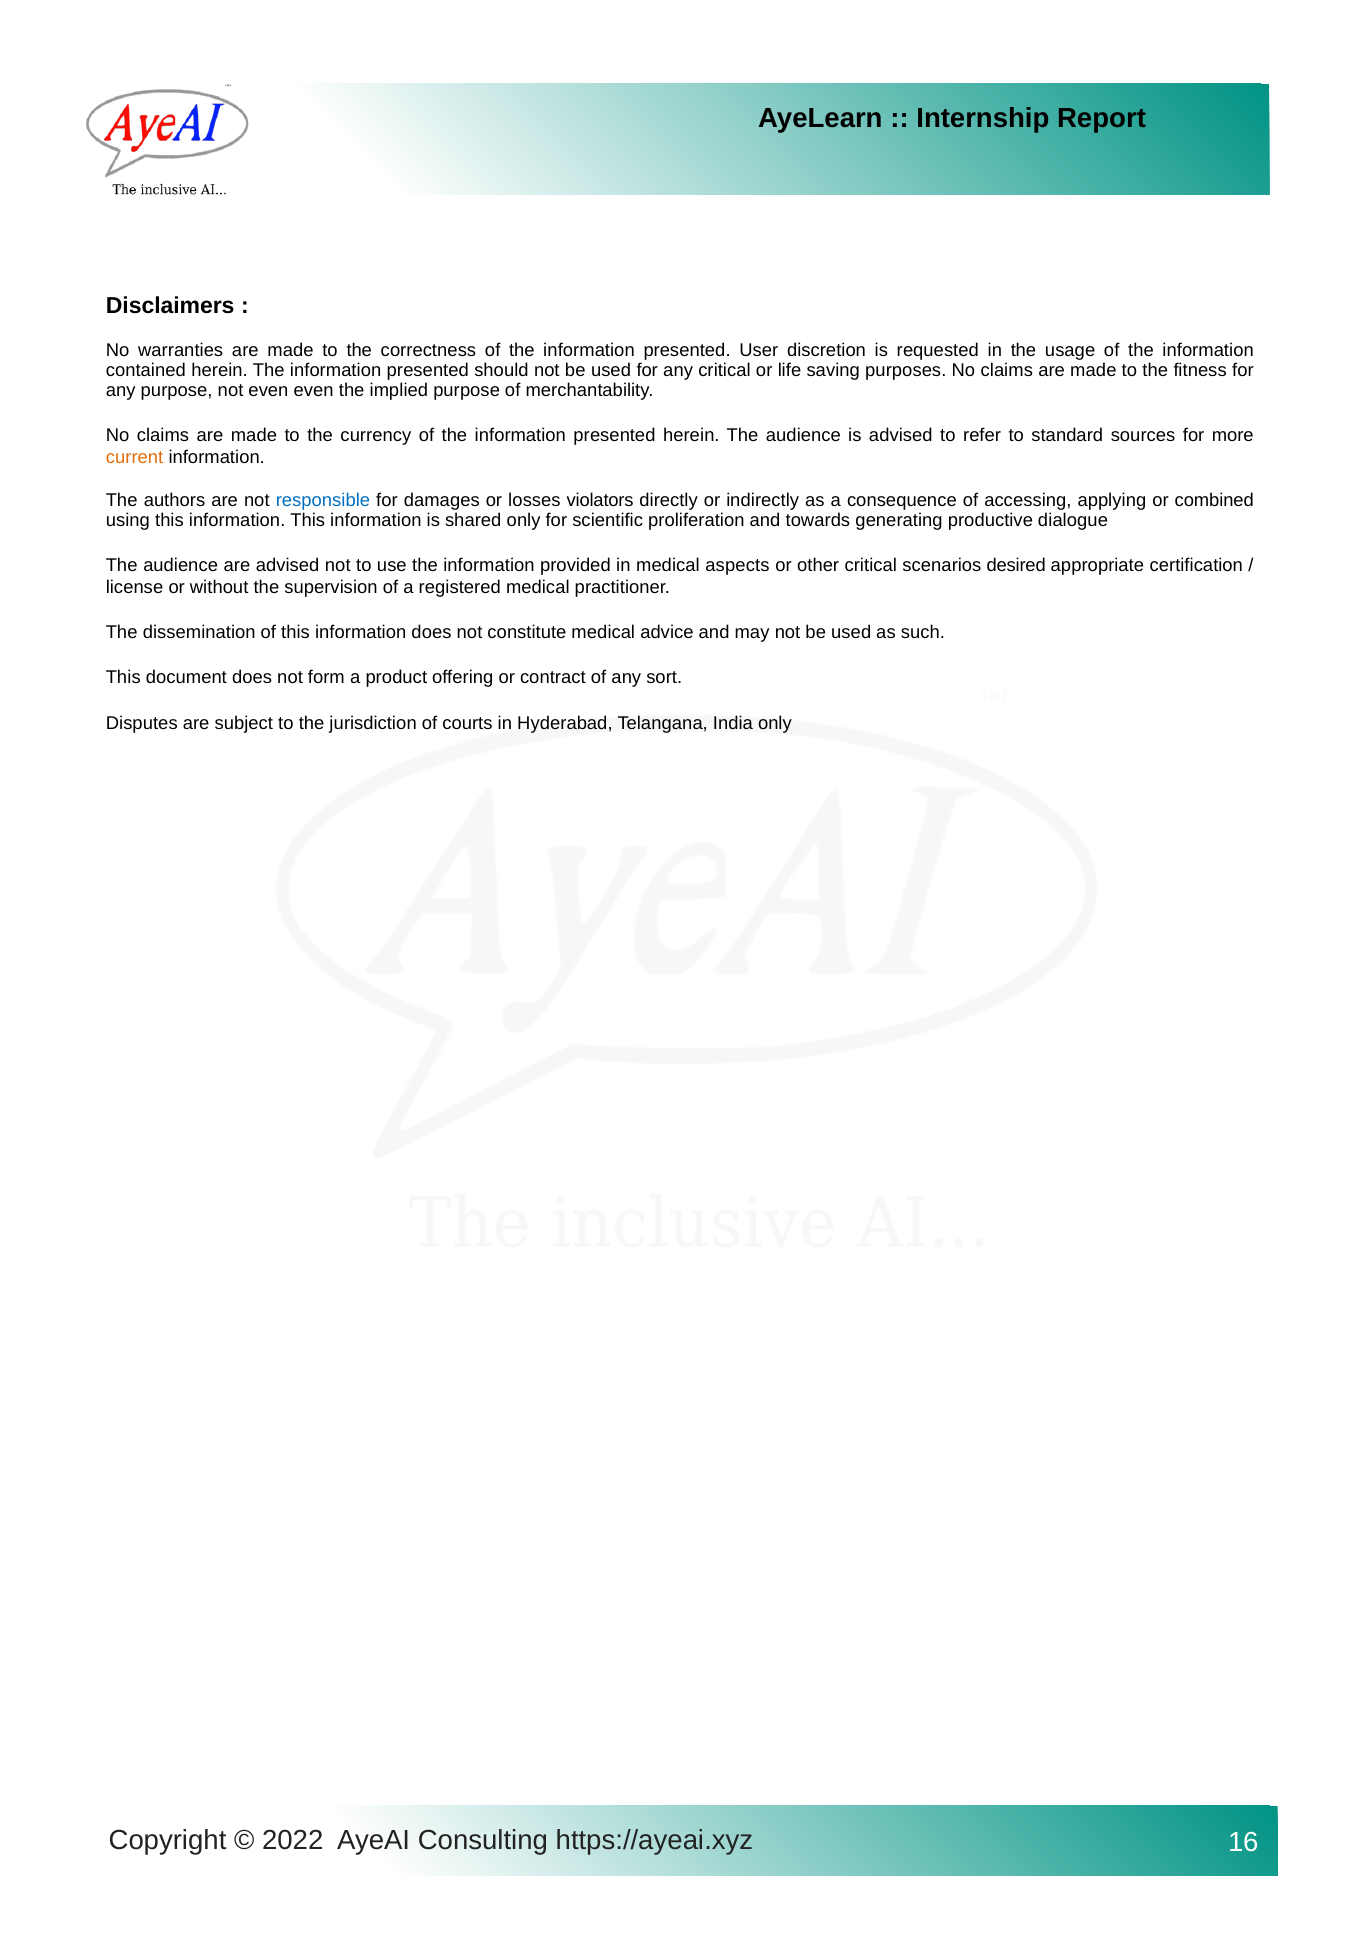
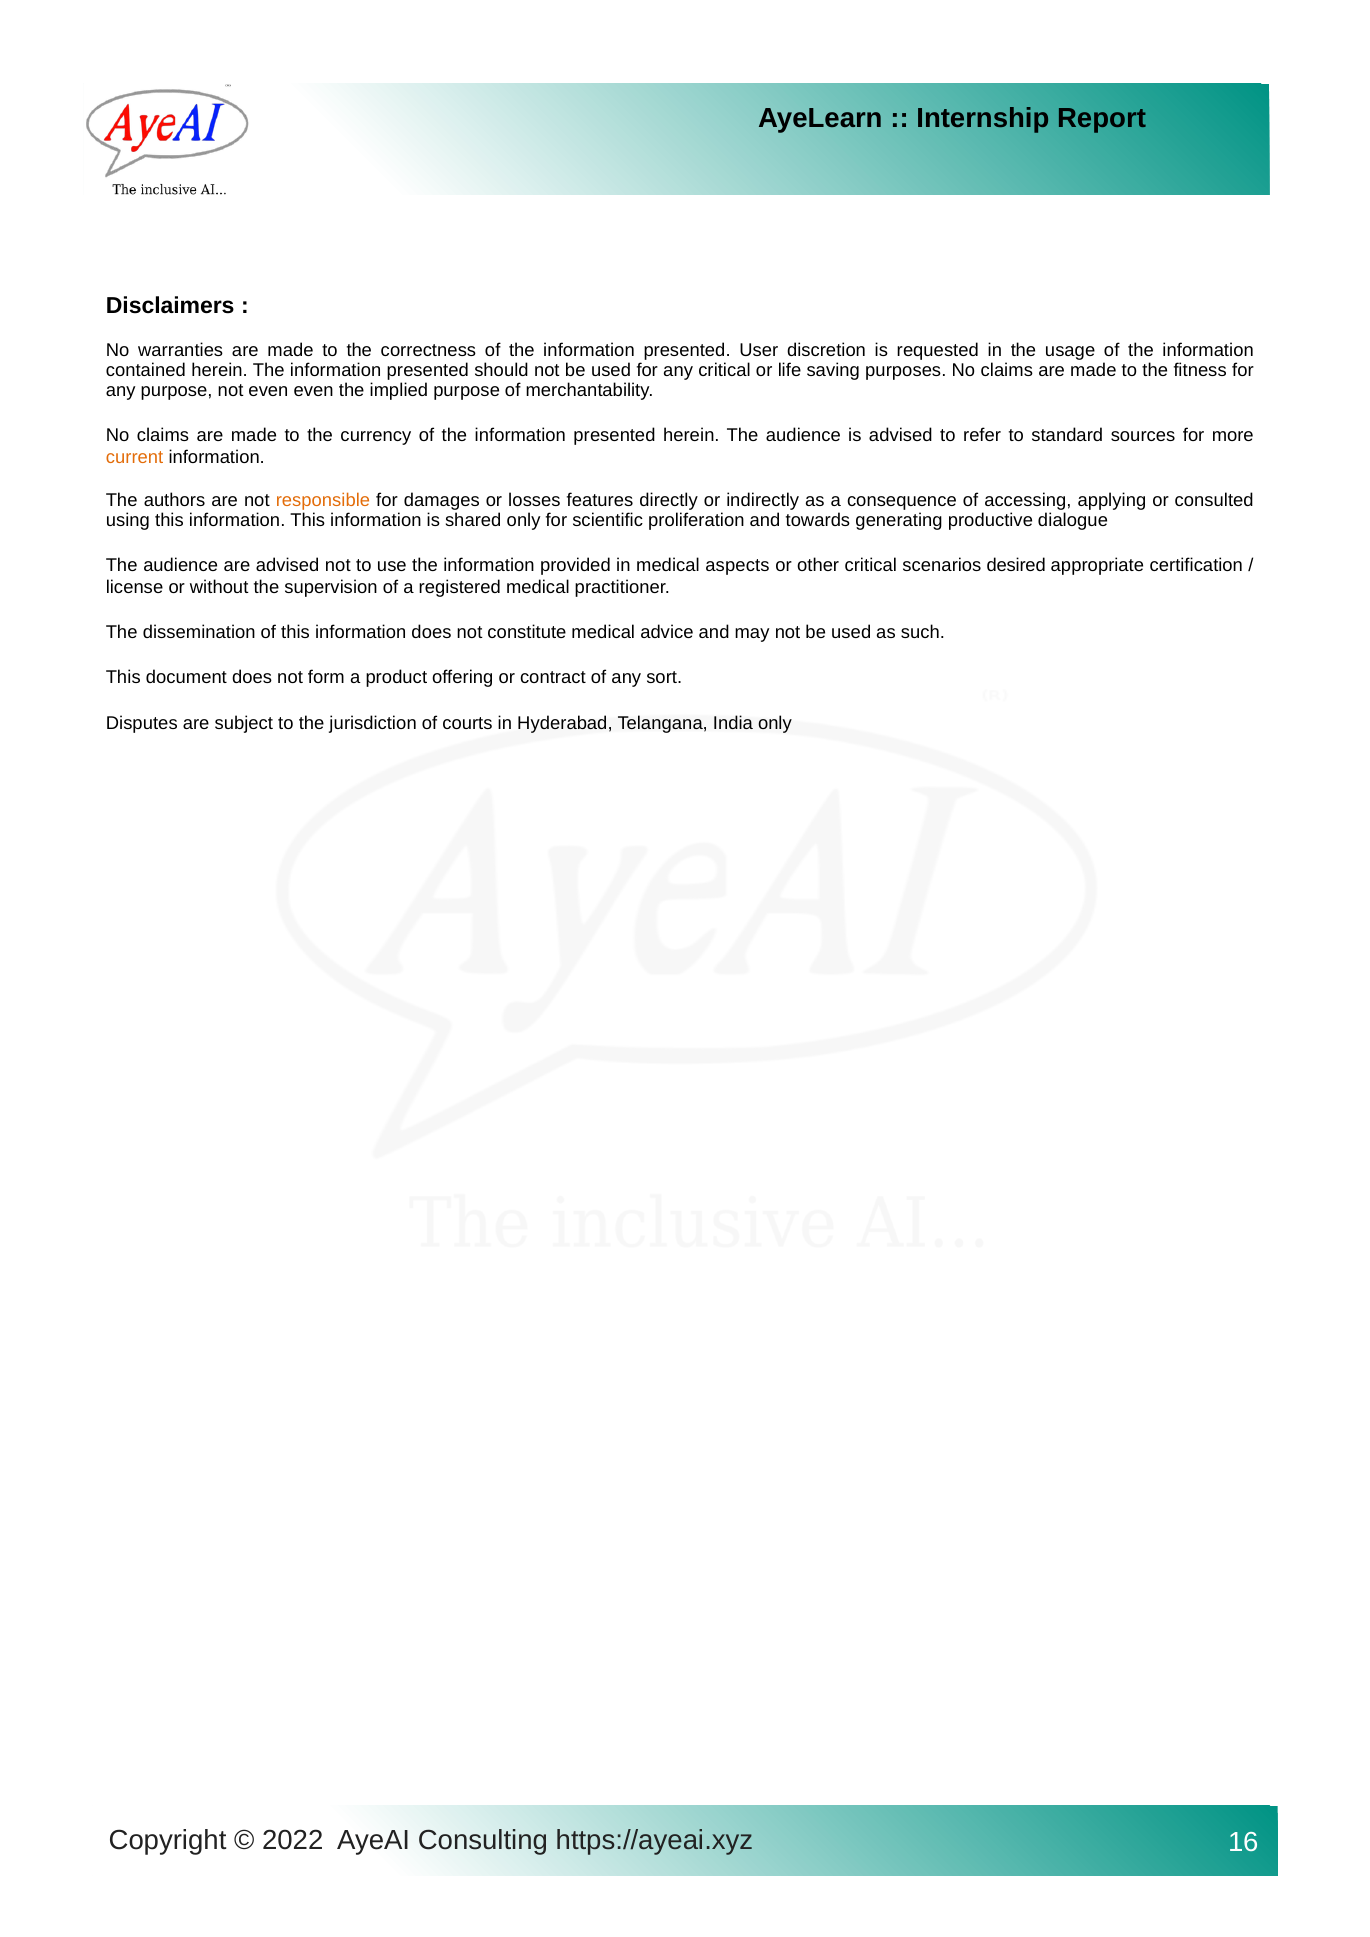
responsible colour: blue -> orange
violators: violators -> features
combined: combined -> consulted
